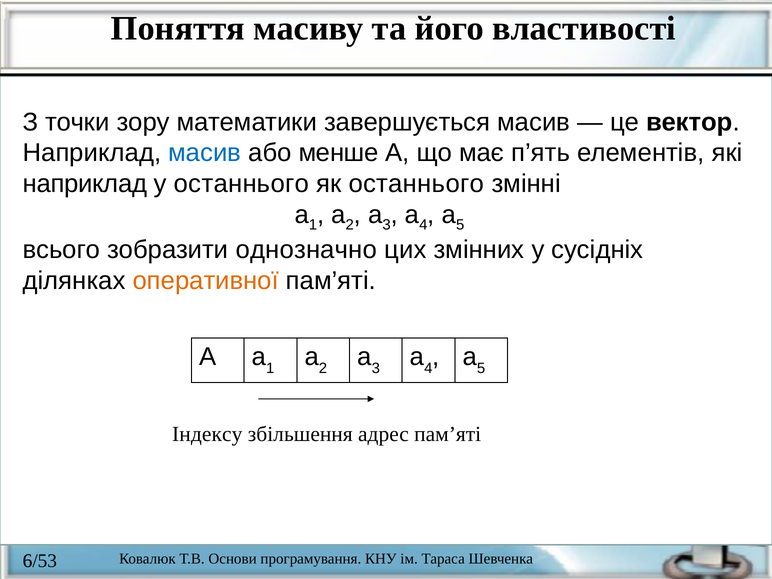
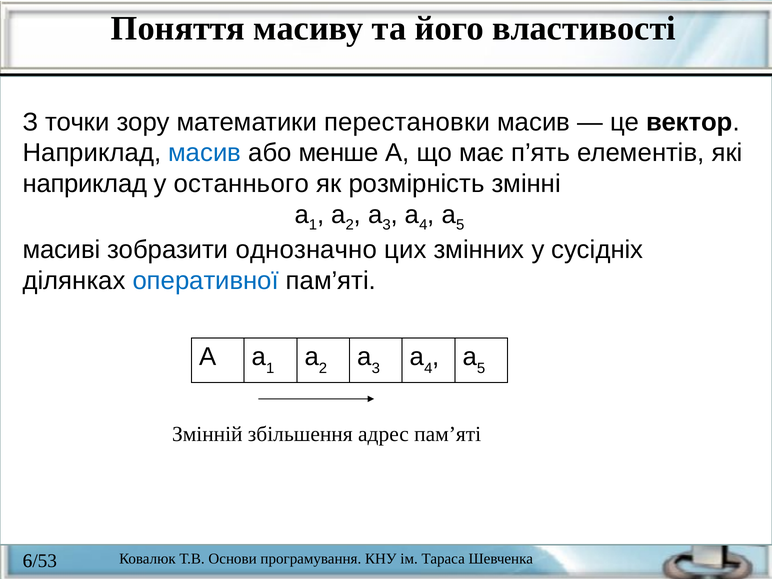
завершується: завершується -> перестановки
як останнього: останнього -> розмірність
всього: всього -> масиві
оперативної colour: orange -> blue
Індексу: Індексу -> Змінній
